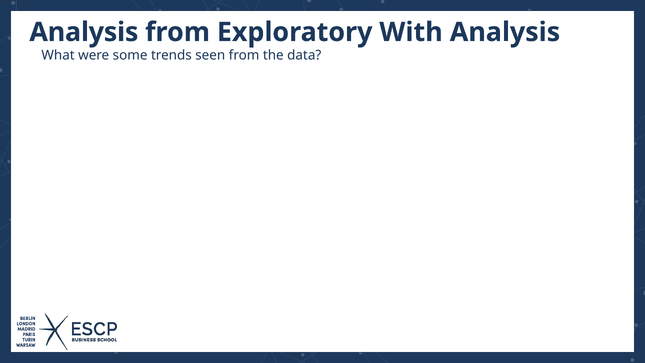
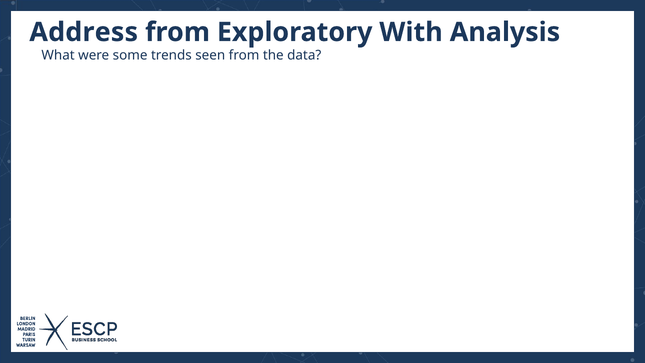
Analysis at (84, 32): Analysis -> Address
